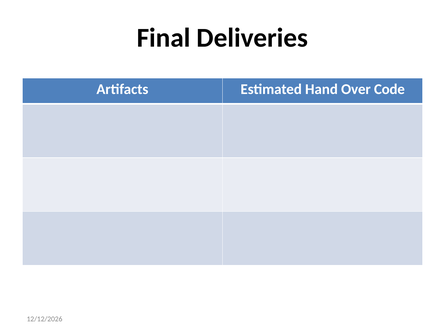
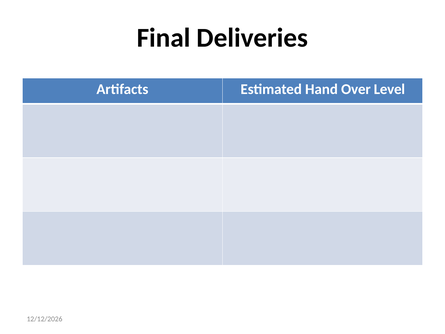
Code: Code -> Level
